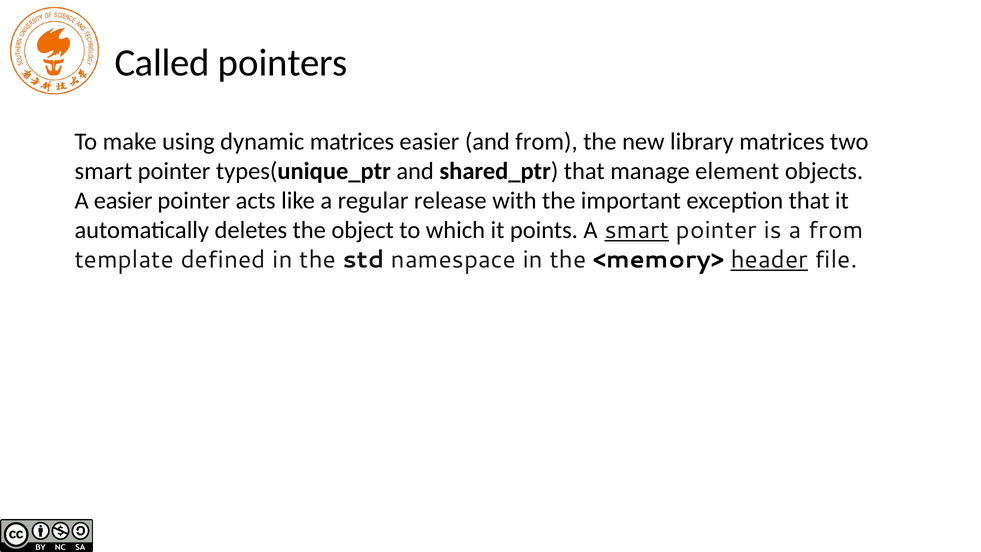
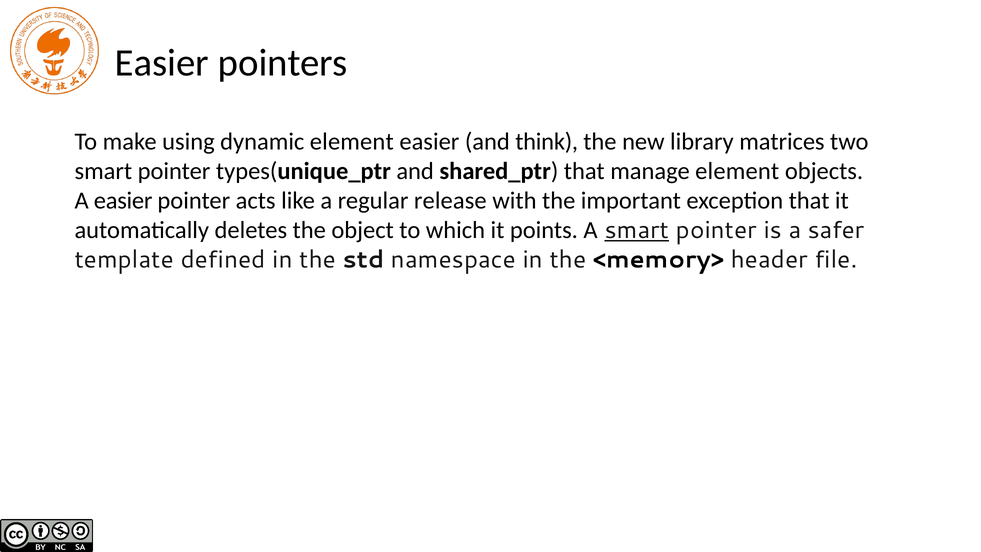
Called at (162, 63): Called -> Easier
dynamic matrices: matrices -> element
and from: from -> think
a from: from -> safer
header underline: present -> none
